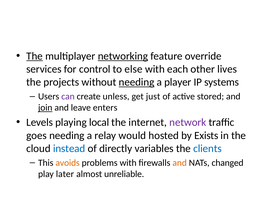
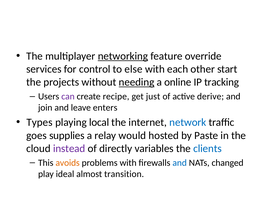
The at (35, 56) underline: present -> none
lives: lives -> start
player: player -> online
systems: systems -> tracking
unless: unless -> recipe
stored: stored -> derive
join underline: present -> none
Levels: Levels -> Types
network colour: purple -> blue
goes needing: needing -> supplies
Exists: Exists -> Paste
instead colour: blue -> purple
and at (180, 162) colour: orange -> blue
later: later -> ideal
unreliable: unreliable -> transition
